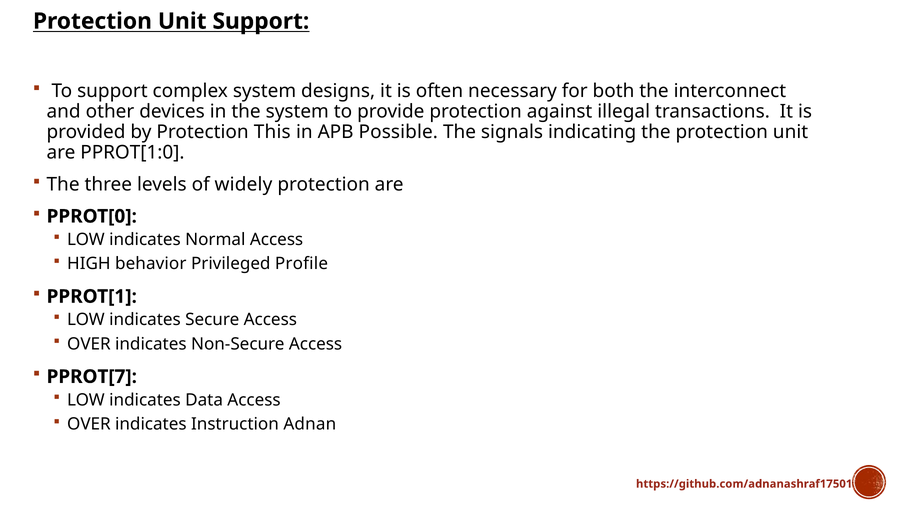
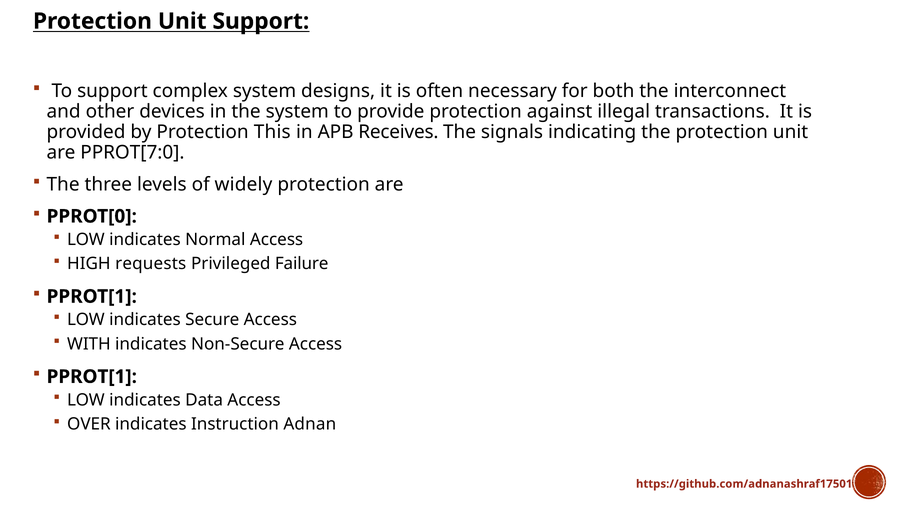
Possible: Possible -> Receives
PPROT[1:0: PPROT[1:0 -> PPROT[7:0
behavior: behavior -> requests
Profile: Profile -> Failure
OVER at (89, 344): OVER -> WITH
PPROT[7 at (92, 377): PPROT[7 -> PPROT[1
